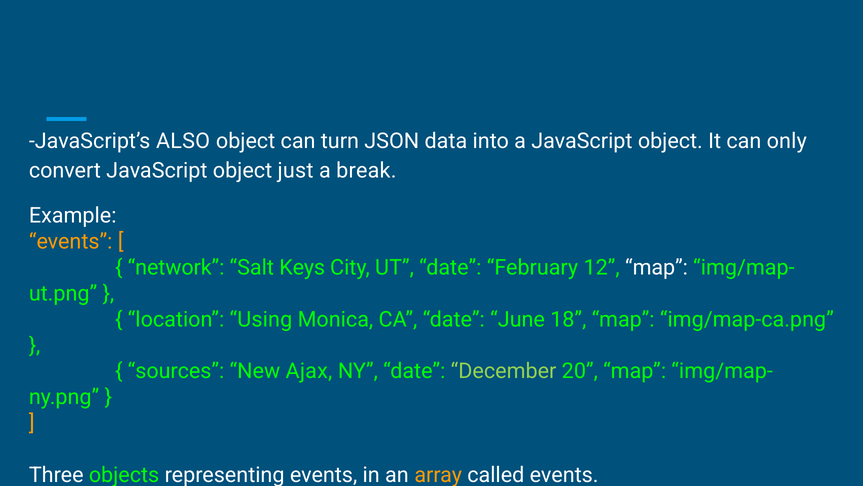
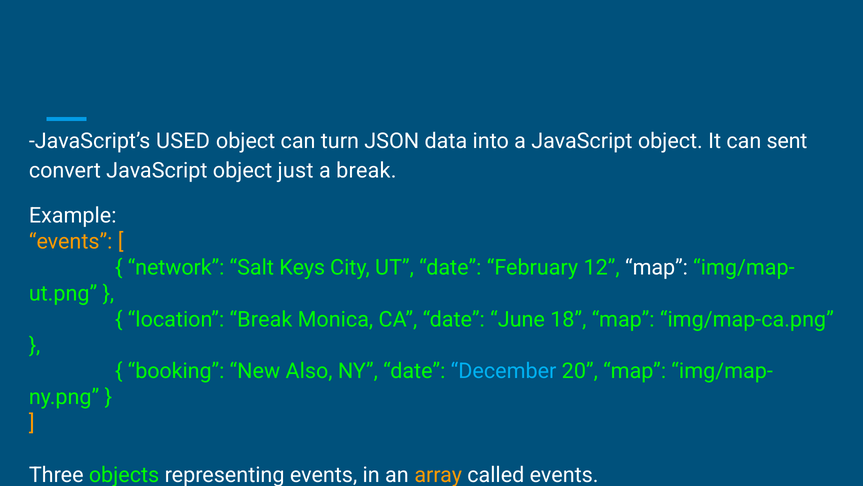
ALSO: ALSO -> USED
only: only -> sent
location Using: Using -> Break
sources: sources -> booking
Ajax: Ajax -> Also
December colour: light green -> light blue
